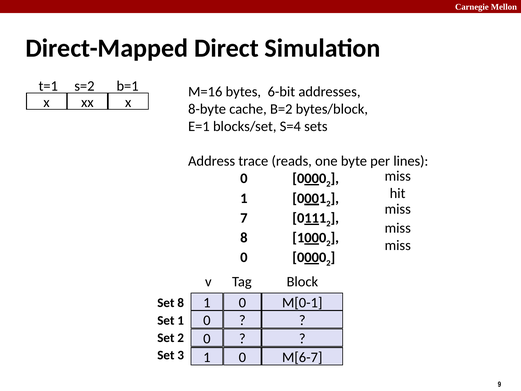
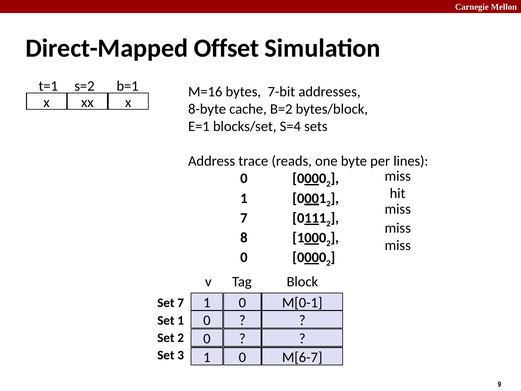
Direct: Direct -> Offset
6-bit: 6-bit -> 7-bit
Set 8: 8 -> 7
